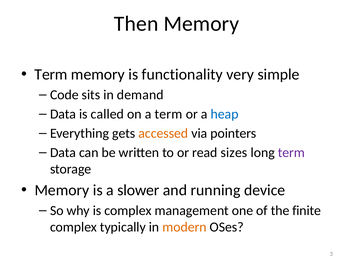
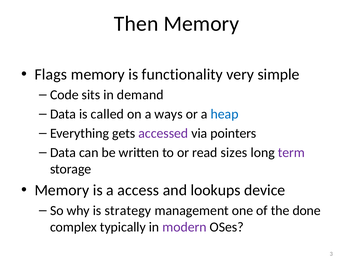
Term at (51, 74): Term -> Flags
a term: term -> ways
accessed colour: orange -> purple
slower: slower -> access
running: running -> lookups
is complex: complex -> strategy
finite: finite -> done
modern colour: orange -> purple
